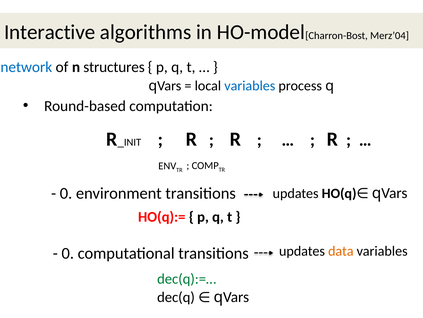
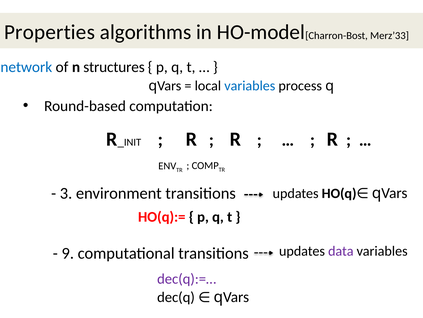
Interactive: Interactive -> Properties
Merz’04: Merz’04 -> Merz’33
0 at (66, 193): 0 -> 3
data colour: orange -> purple
0 at (68, 253): 0 -> 9
dec(q):=… colour: green -> purple
